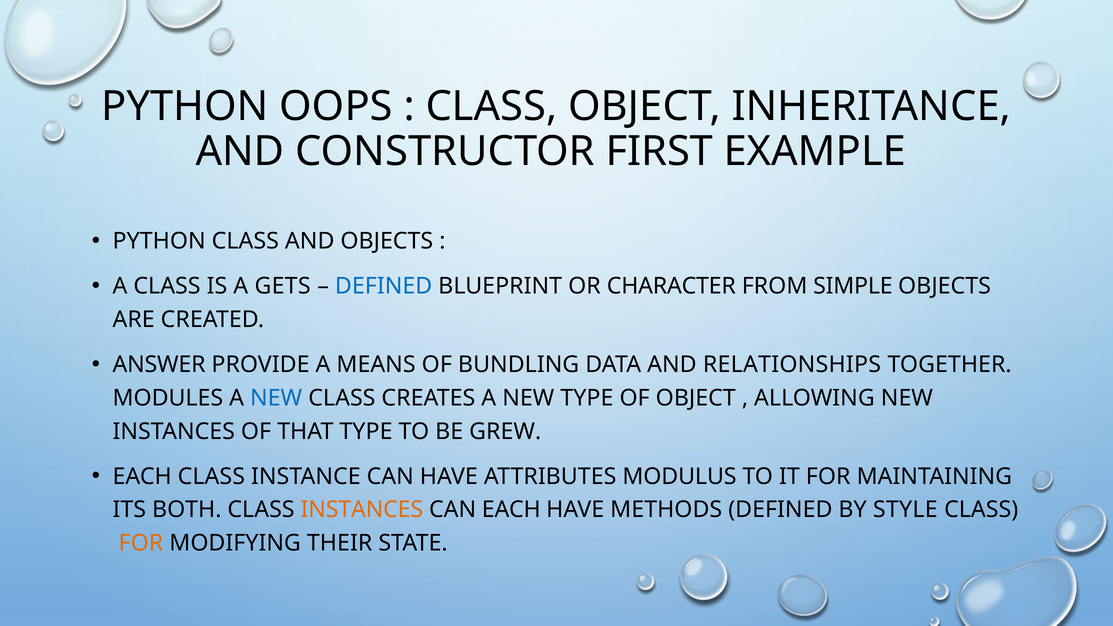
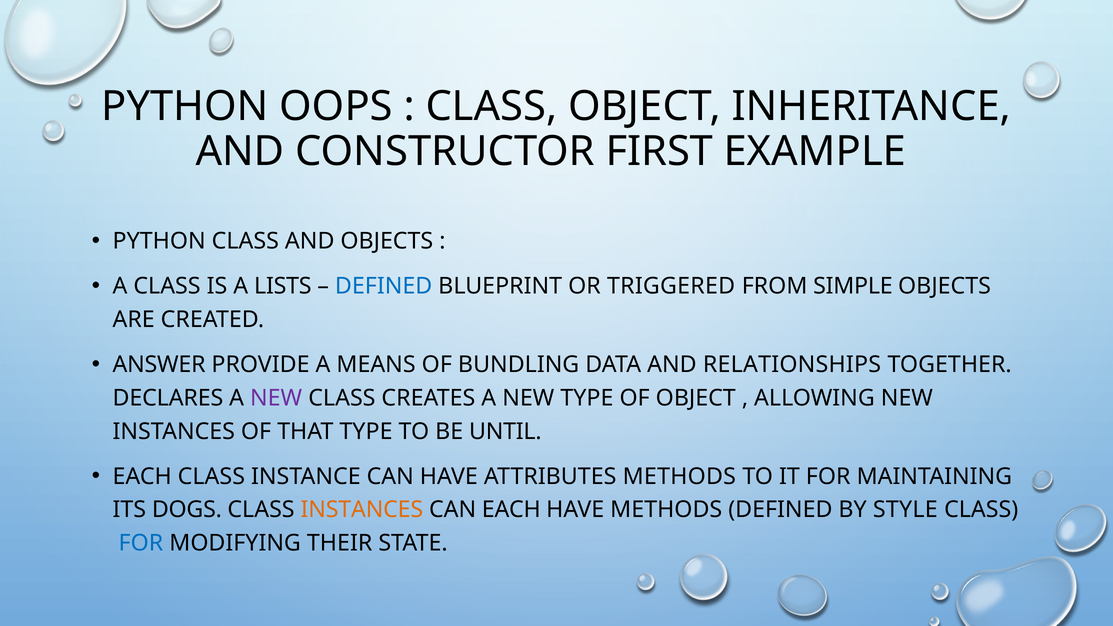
GETS: GETS -> LISTS
CHARACTER: CHARACTER -> TRIGGERED
MODULES: MODULES -> DECLARES
NEW at (276, 398) colour: blue -> purple
GREW: GREW -> UNTIL
ATTRIBUTES MODULUS: MODULUS -> METHODS
BOTH: BOTH -> DOGS
FOR at (141, 543) colour: orange -> blue
